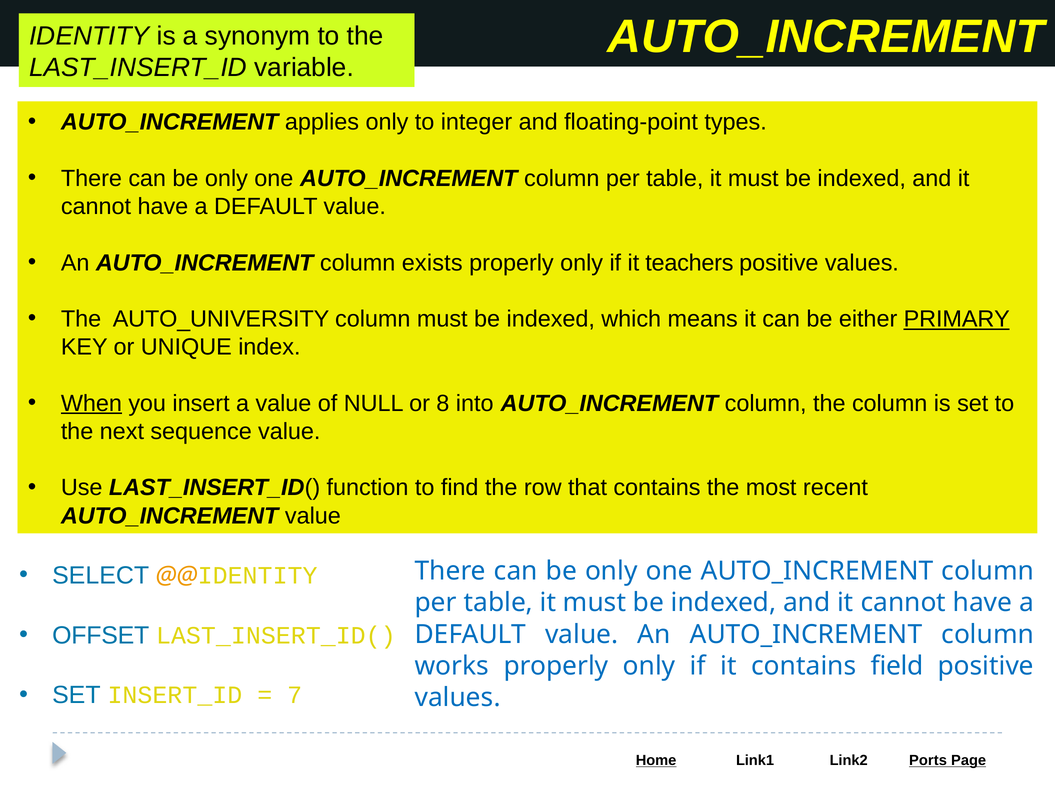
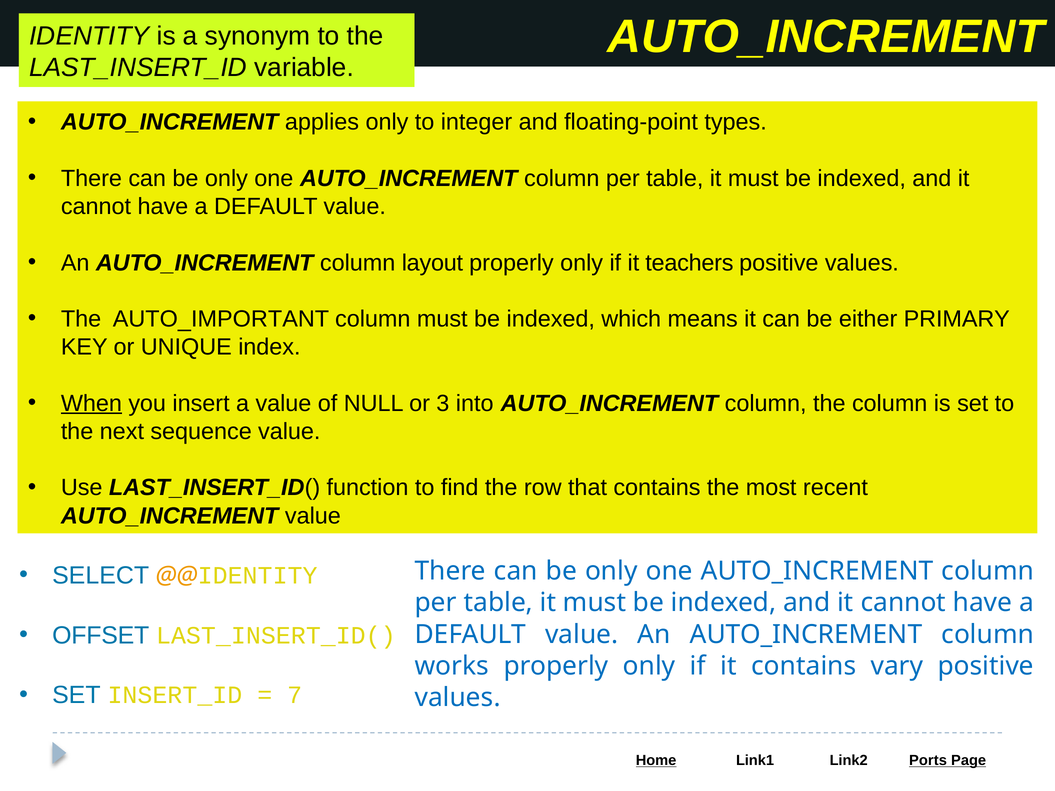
exists: exists -> layout
AUTO_UNIVERSITY: AUTO_UNIVERSITY -> AUTO_IMPORTANT
PRIMARY underline: present -> none
8: 8 -> 3
field: field -> vary
